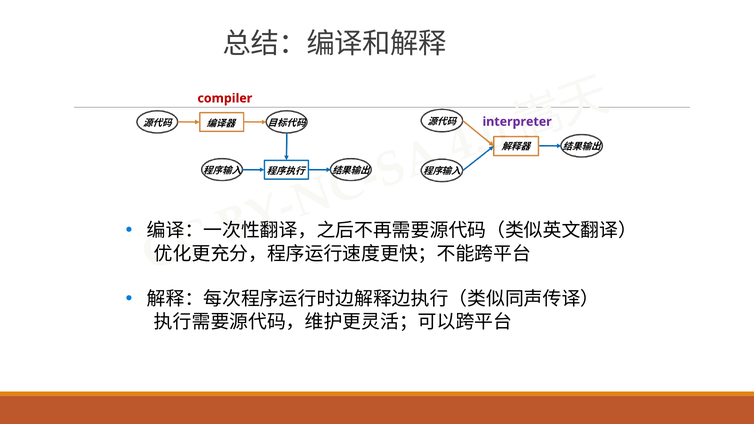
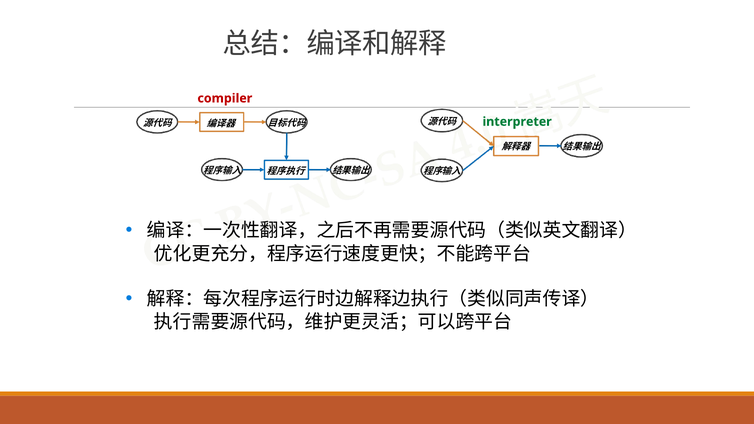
interpreter colour: purple -> green
